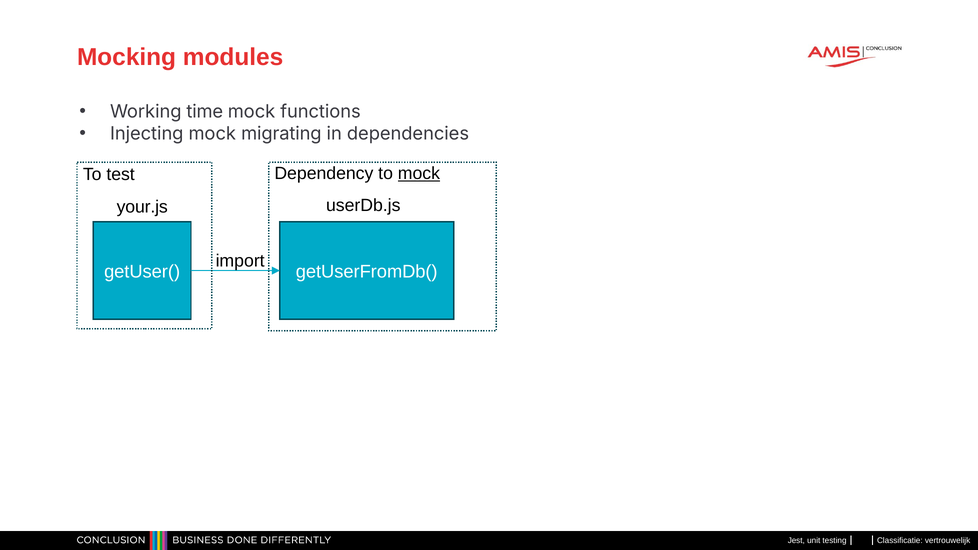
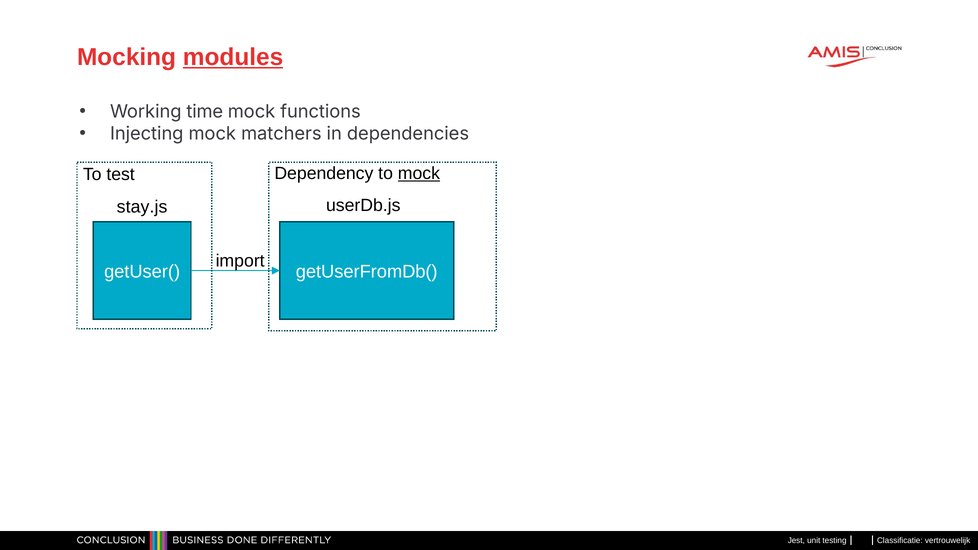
modules underline: none -> present
migrating: migrating -> matchers
your.js: your.js -> stay.js
